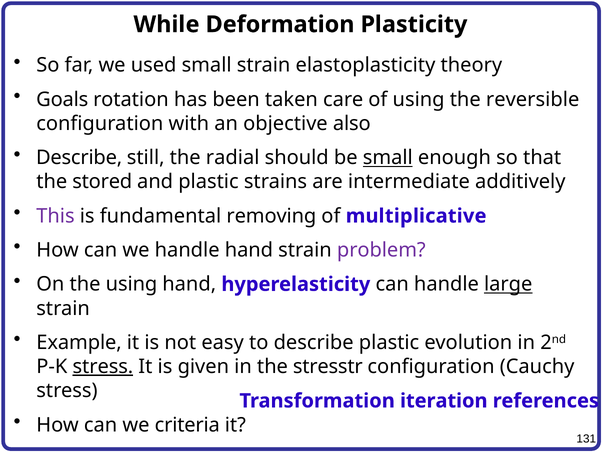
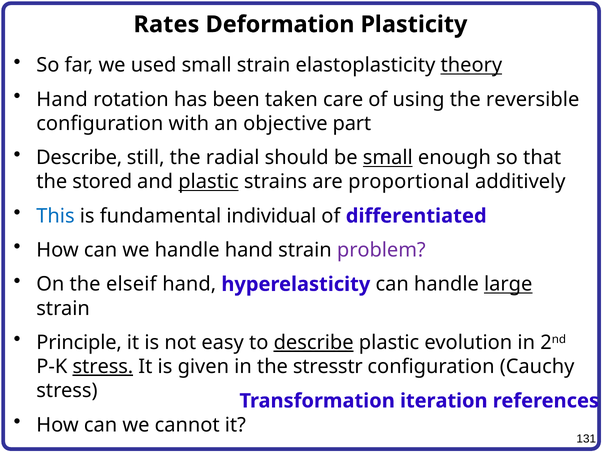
While: While -> Rates
theory underline: none -> present
Goals at (62, 99): Goals -> Hand
also: also -> part
plastic at (208, 182) underline: none -> present
intermediate: intermediate -> proportional
This colour: purple -> blue
removing: removing -> individual
multiplicative: multiplicative -> differentiated
the using: using -> elseif
Example: Example -> Principle
describe at (314, 342) underline: none -> present
criteria: criteria -> cannot
